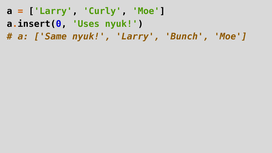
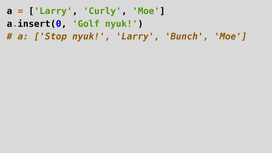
Uses: Uses -> Golf
Same: Same -> Stop
